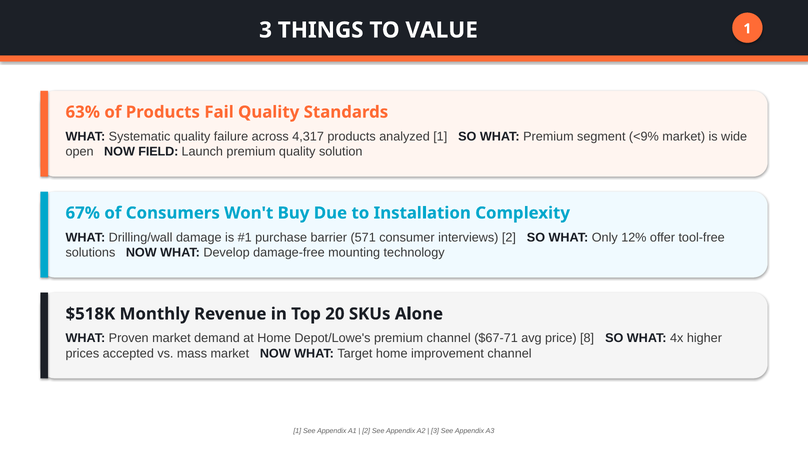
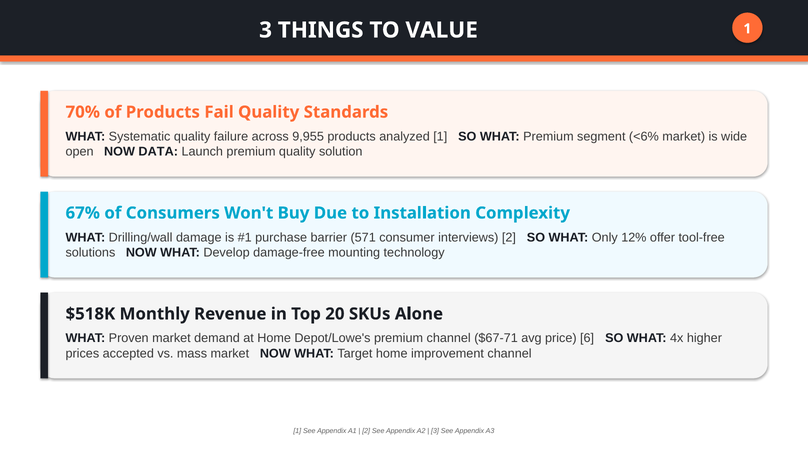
63%: 63% -> 70%
4,317: 4,317 -> 9,955
<9%: <9% -> <6%
FIELD: FIELD -> DATA
8: 8 -> 6
